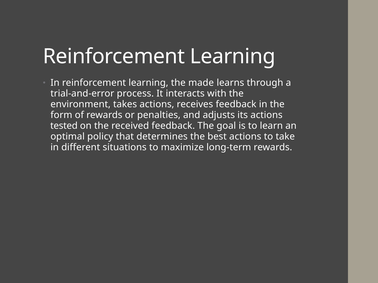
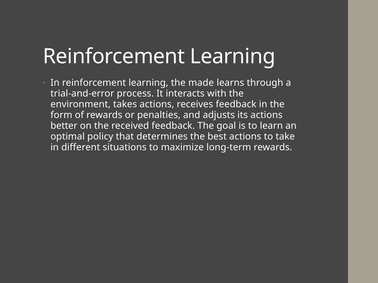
tested: tested -> better
